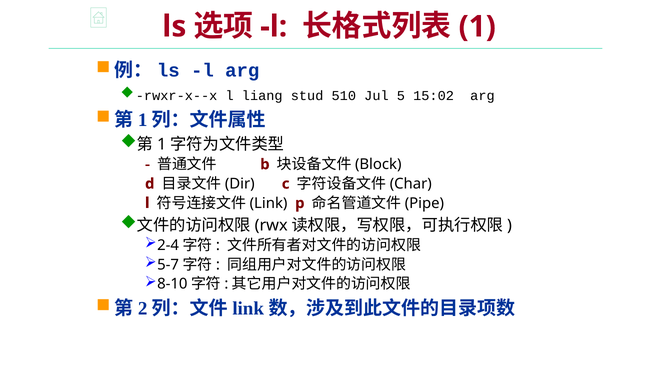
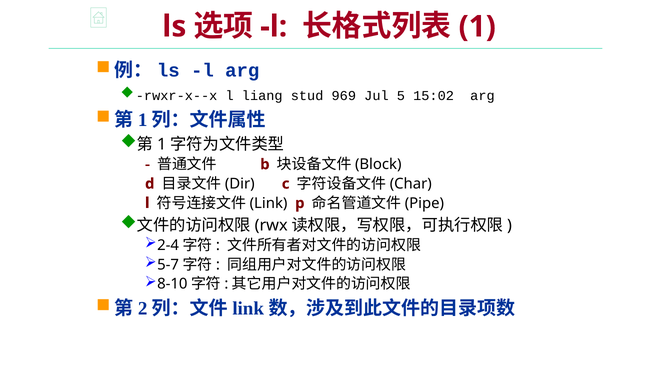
510: 510 -> 969
